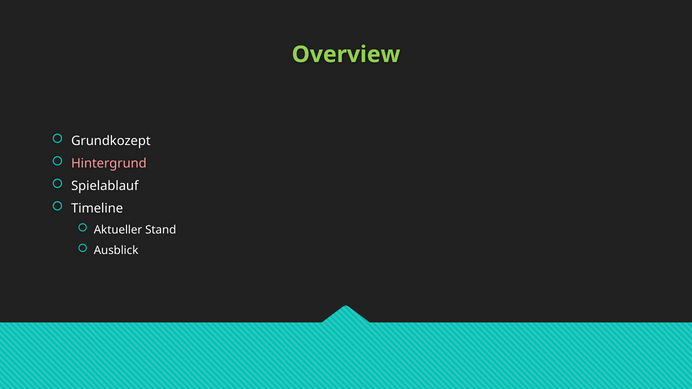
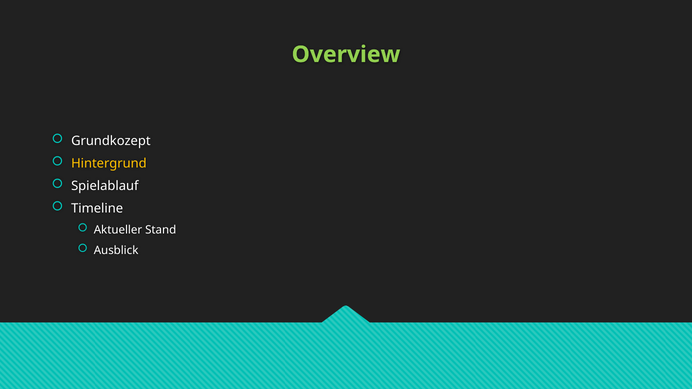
Hintergrund colour: pink -> yellow
